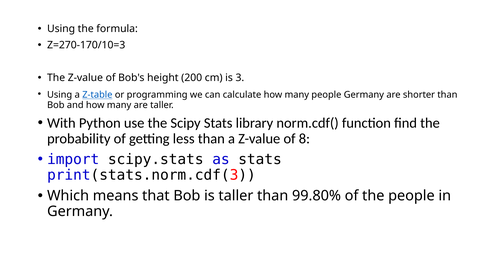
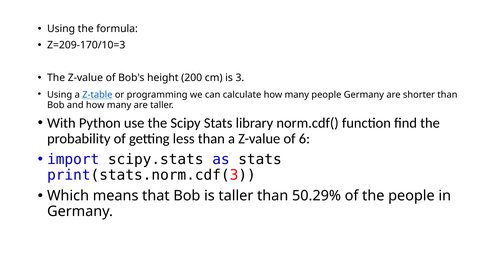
Z=270-170/10=3: Z=270-170/10=3 -> Z=209-170/10=3
8: 8 -> 6
99.80%: 99.80% -> 50.29%
